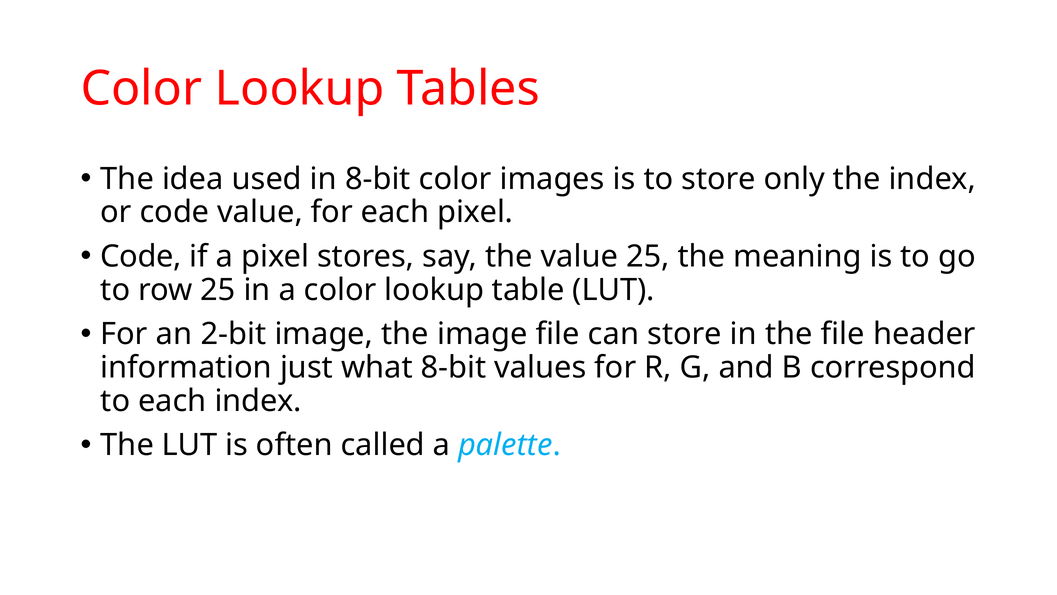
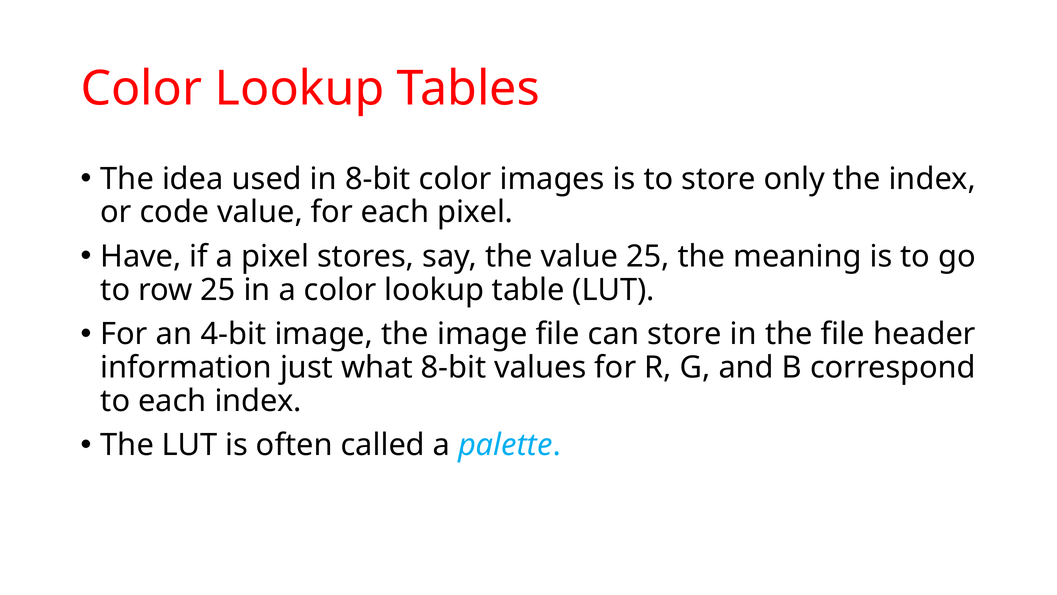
Code at (141, 256): Code -> Have
2-bit: 2-bit -> 4-bit
